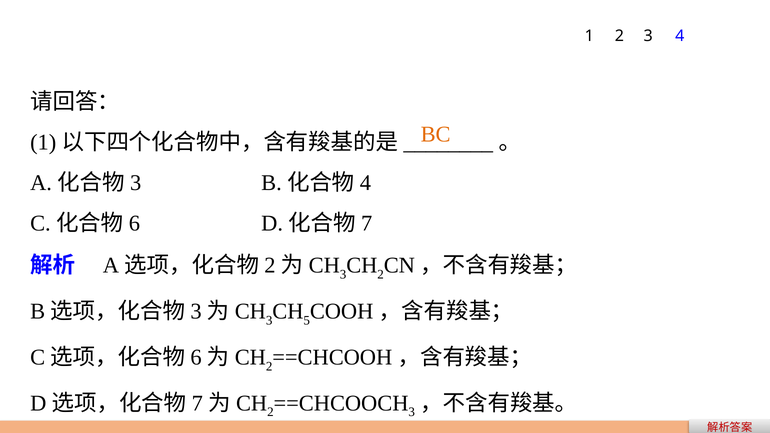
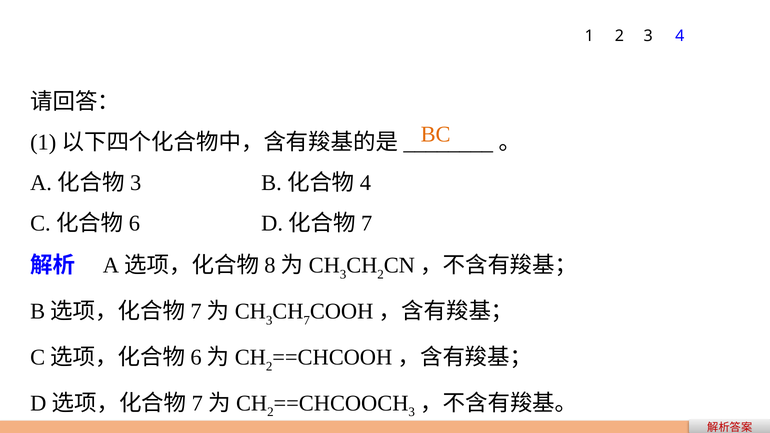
2 at (270, 266): 2 -> 8
3 at (196, 312): 3 -> 7
5 at (307, 320): 5 -> 7
